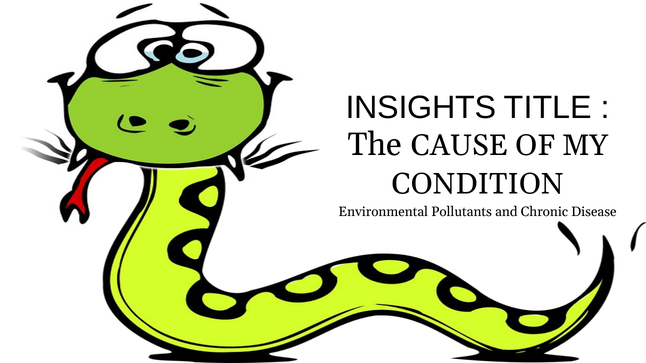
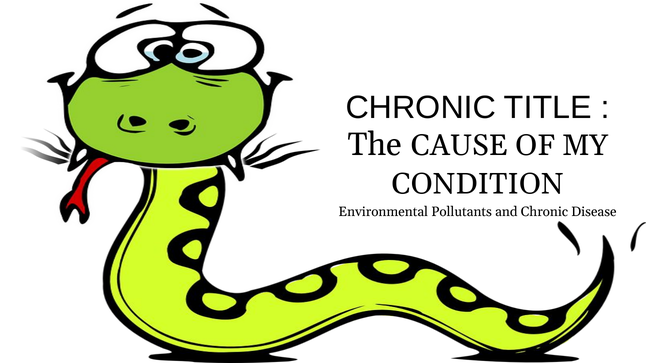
INSIGHTS at (421, 108): INSIGHTS -> CHRONIC
